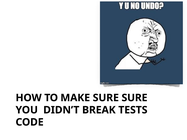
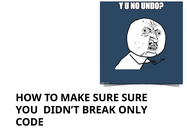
TESTS: TESTS -> ONLY
